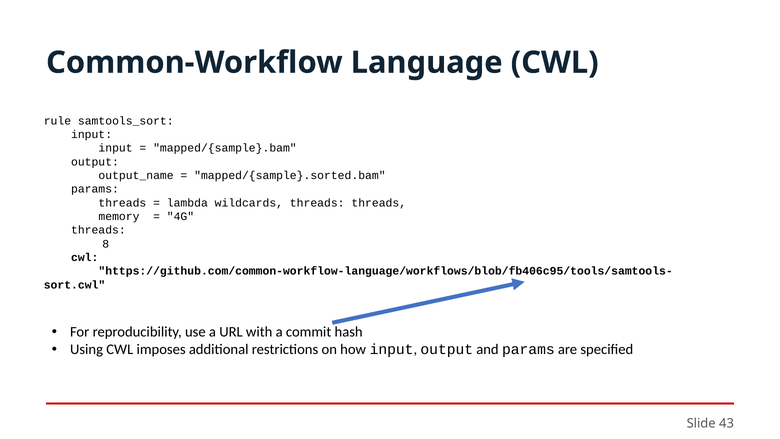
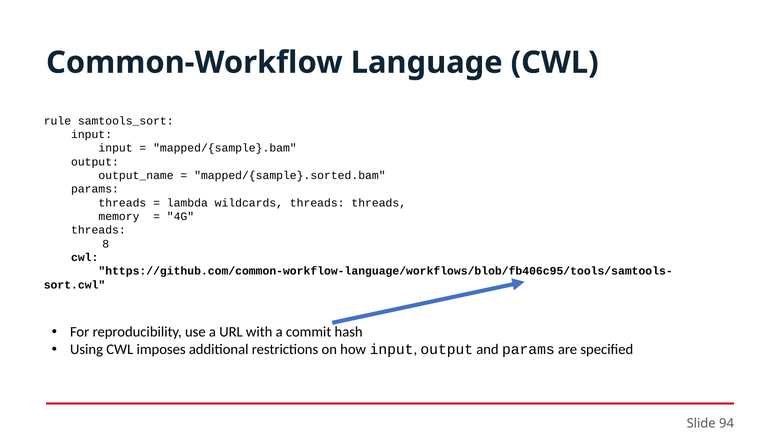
43: 43 -> 94
